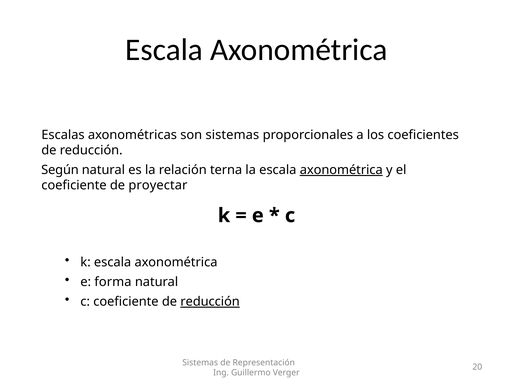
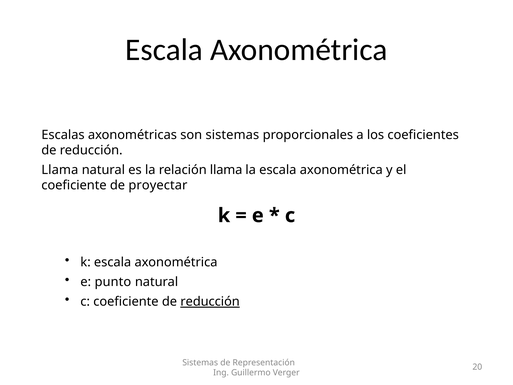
Según at (60, 170): Según -> Llama
relación terna: terna -> llama
axonométrica at (341, 170) underline: present -> none
forma: forma -> punto
